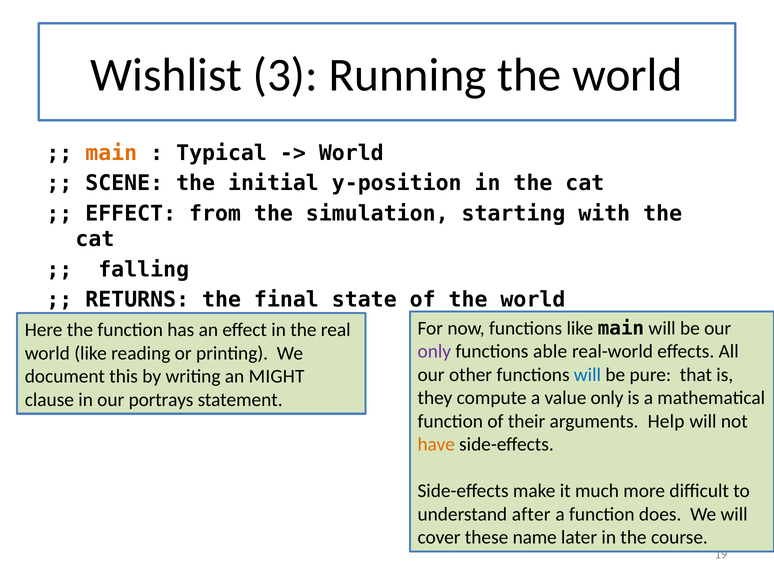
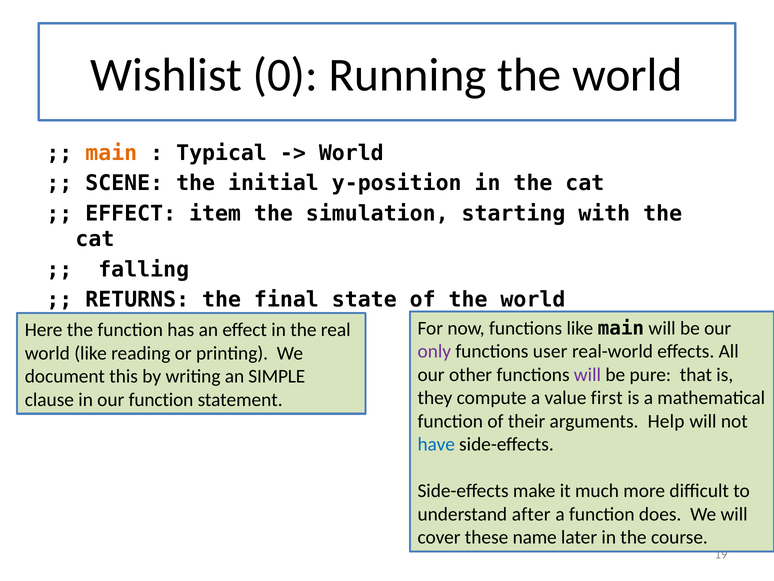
3: 3 -> 0
from: from -> item
able: able -> user
will at (587, 374) colour: blue -> purple
MIGHT: MIGHT -> SIMPLE
value only: only -> first
our portrays: portrays -> function
have colour: orange -> blue
